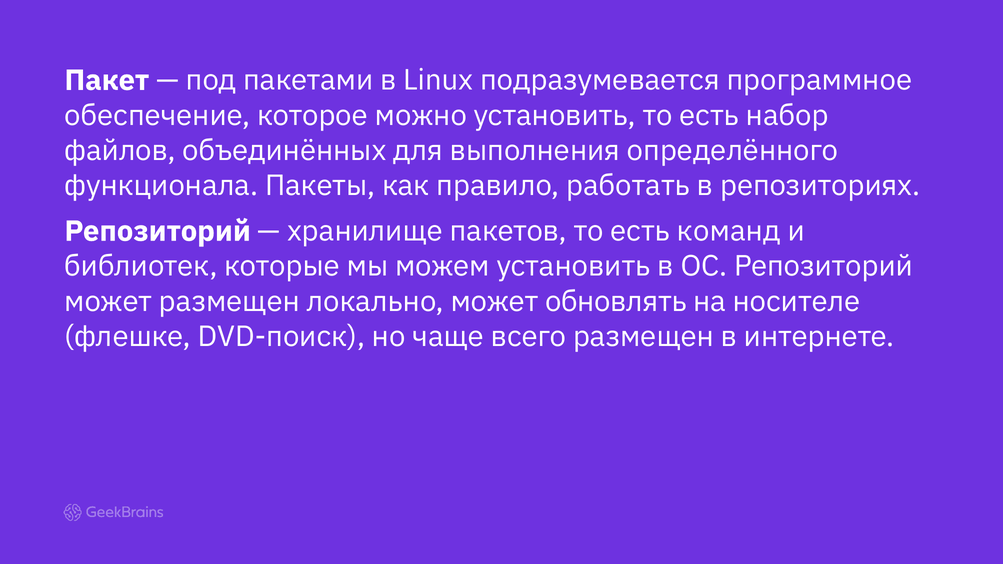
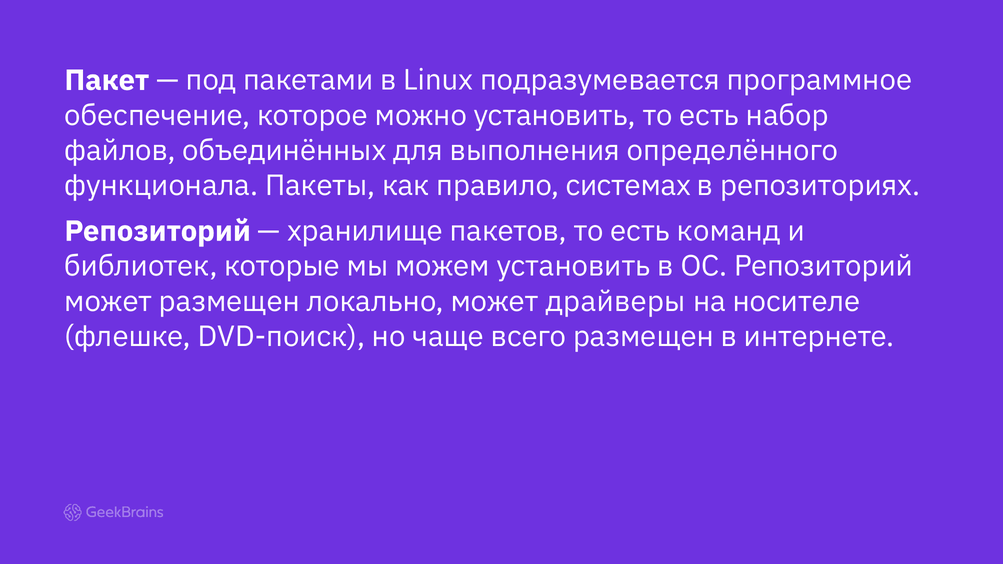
работать: работать -> системах
обновлять: обновлять -> драйверы
